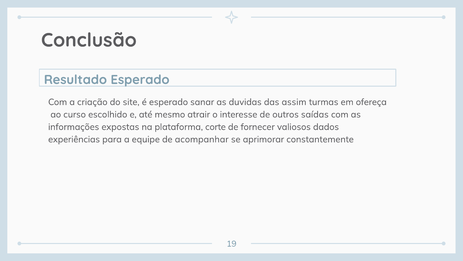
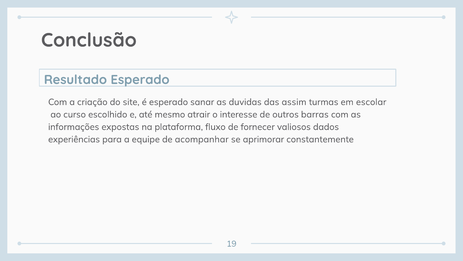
ofereça: ofereça -> escolar
saídas: saídas -> barras
corte: corte -> fluxo
